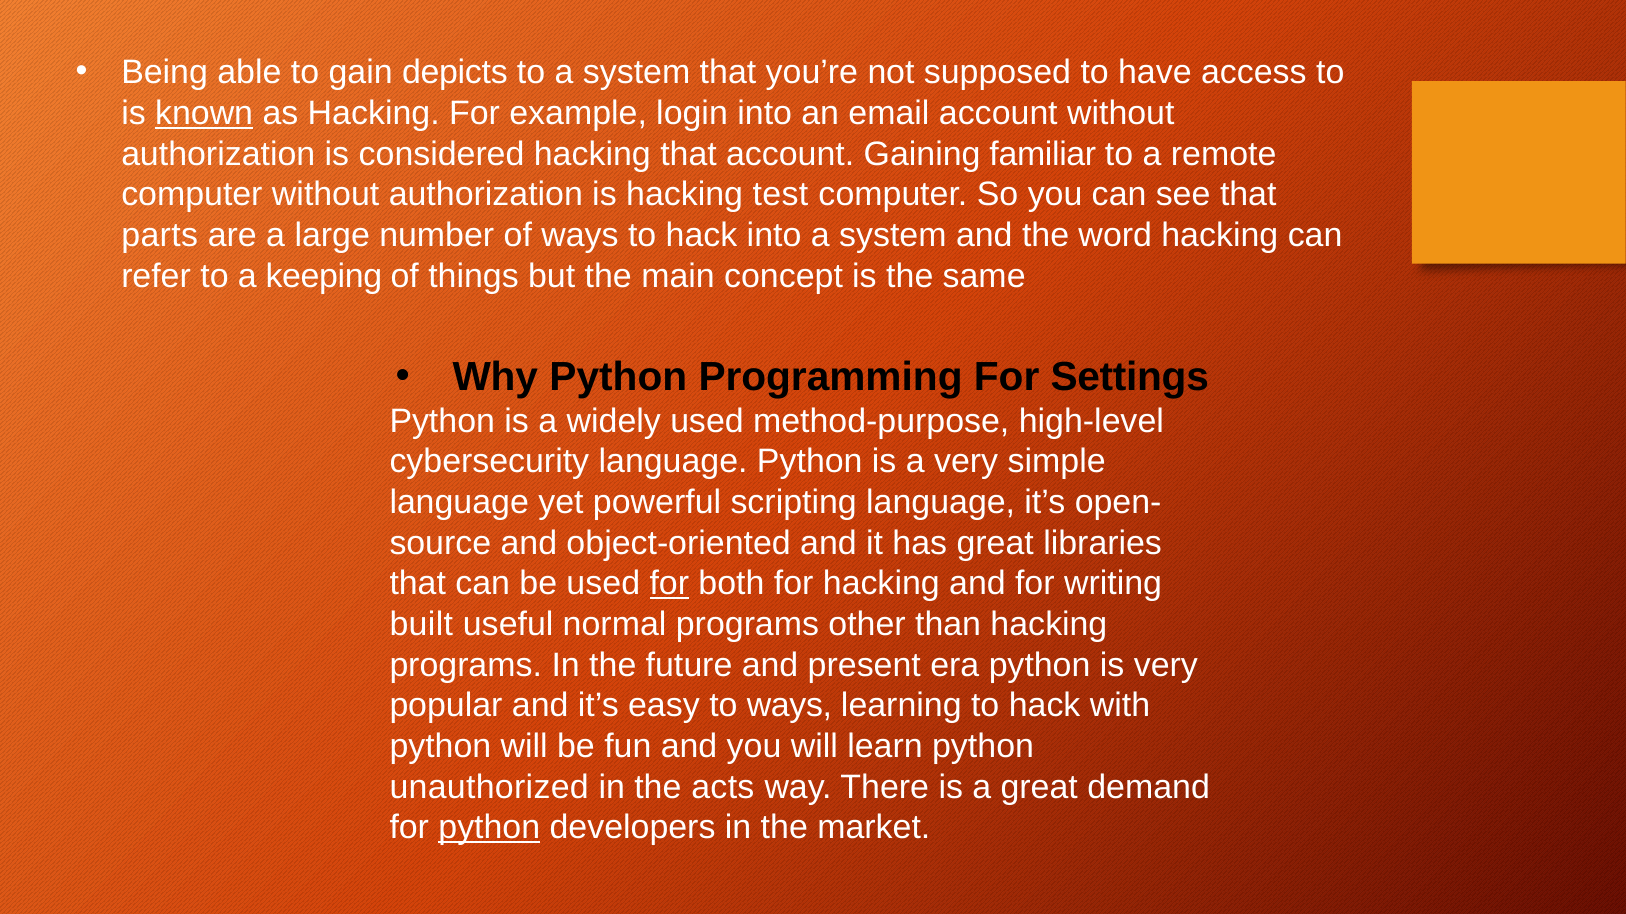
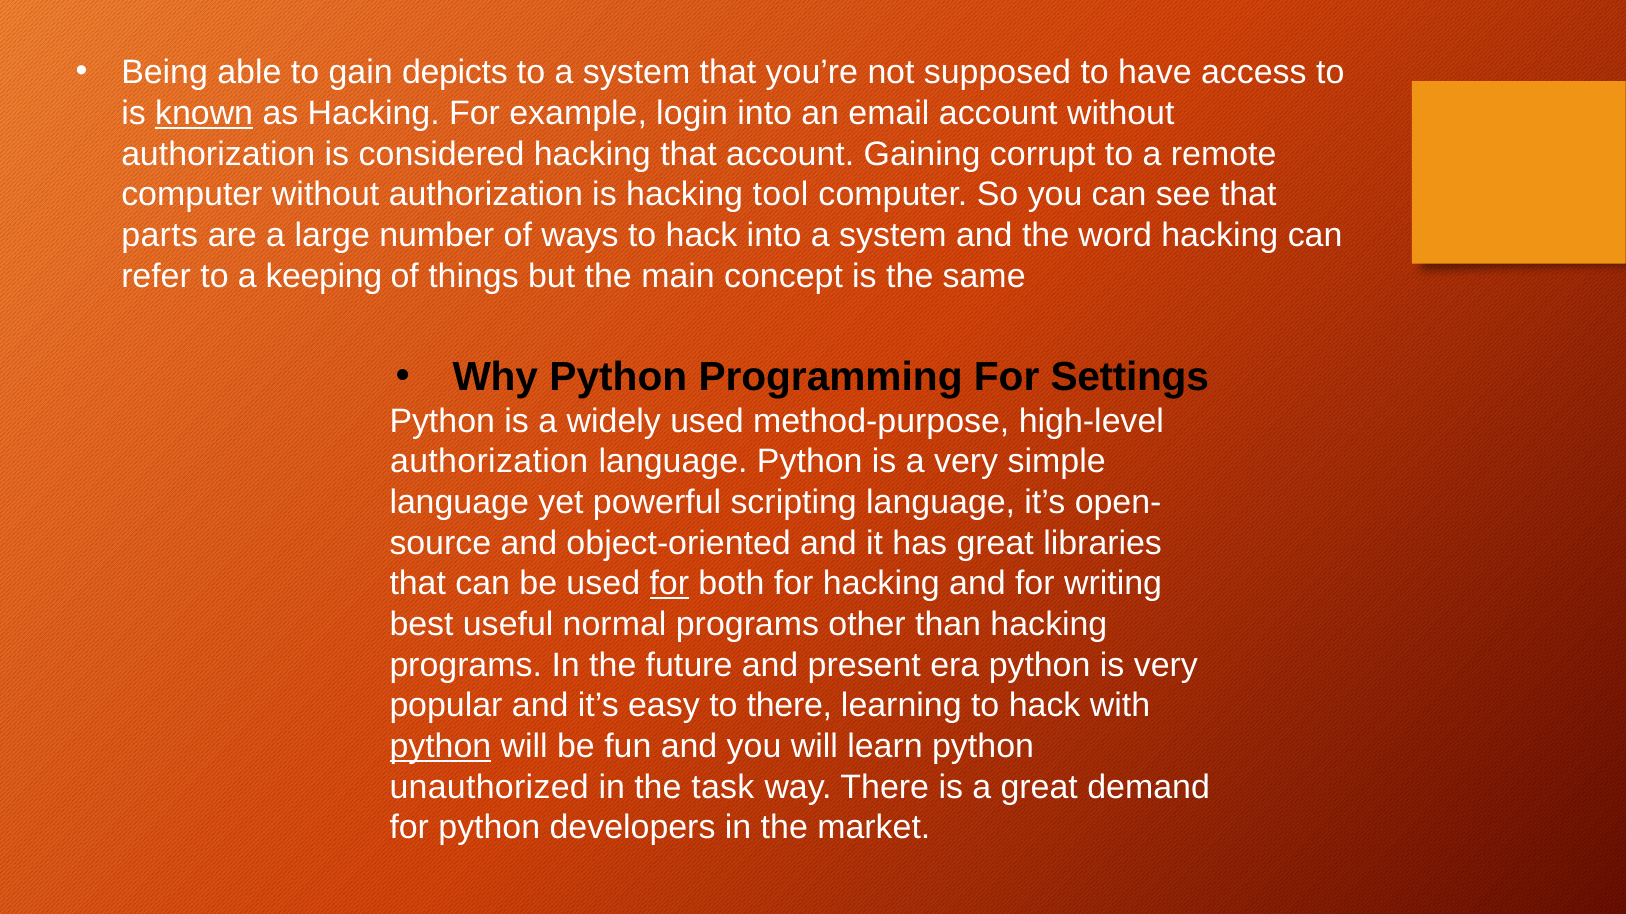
familiar: familiar -> corrupt
test: test -> tool
cybersecurity at (489, 462): cybersecurity -> authorization
built: built -> best
to ways: ways -> there
python at (440, 747) underline: none -> present
acts: acts -> task
python at (489, 828) underline: present -> none
